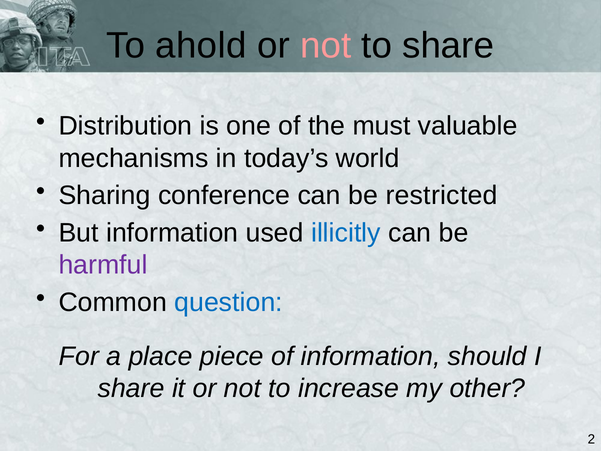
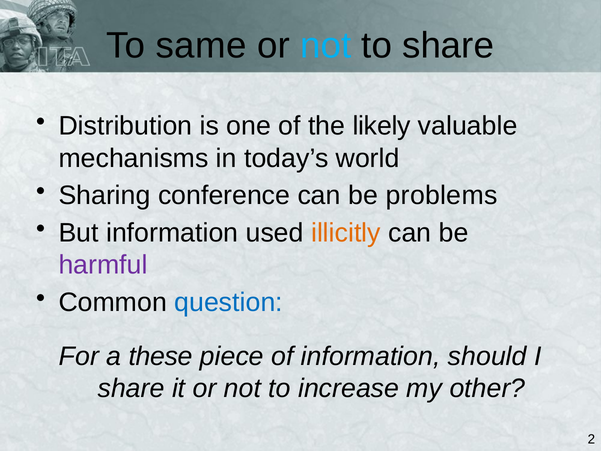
ahold: ahold -> same
not at (326, 46) colour: pink -> light blue
must: must -> likely
restricted: restricted -> problems
illicitly colour: blue -> orange
place: place -> these
